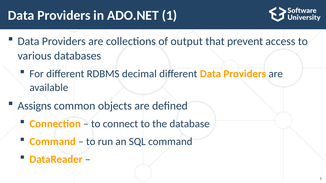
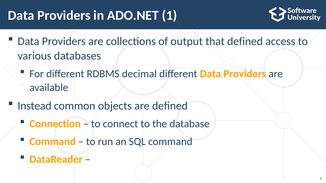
that prevent: prevent -> defined
Assigns: Assigns -> Instead
